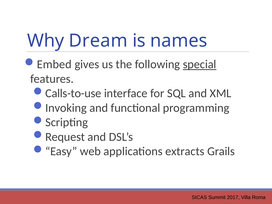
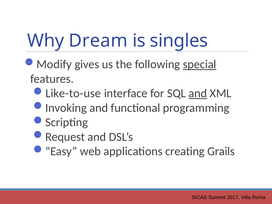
names: names -> singles
Embed: Embed -> Modify
Calls-to-use: Calls-to-use -> Like-to-use
and at (198, 93) underline: none -> present
extracts: extracts -> creating
